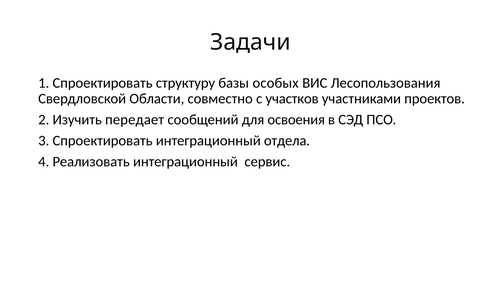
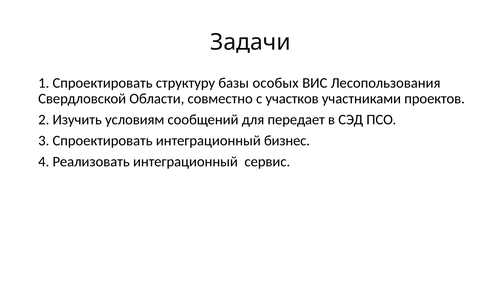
передает: передает -> условиям
освоения: освоения -> передает
отдела: отдела -> бизнес
